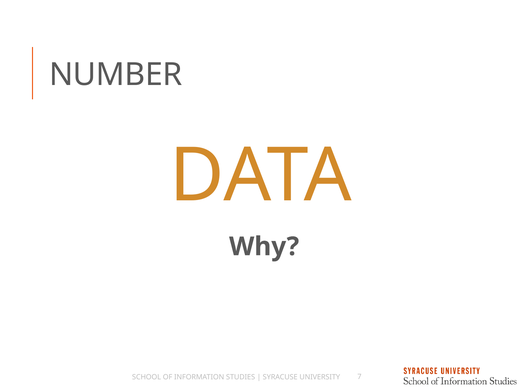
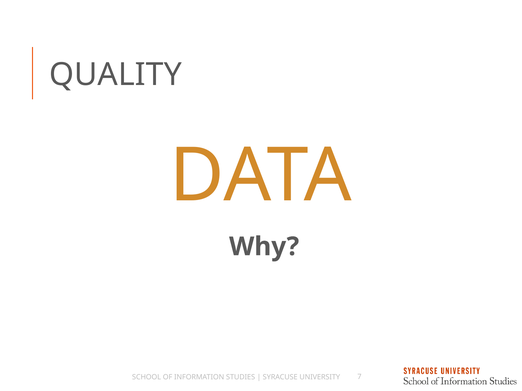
NUMBER: NUMBER -> QUALITY
